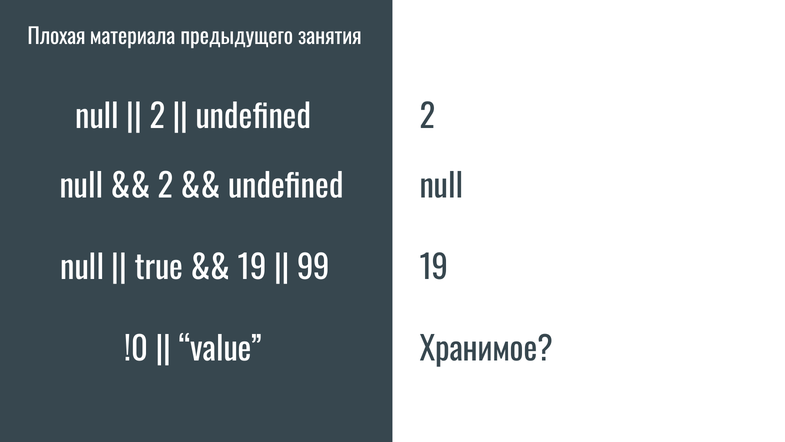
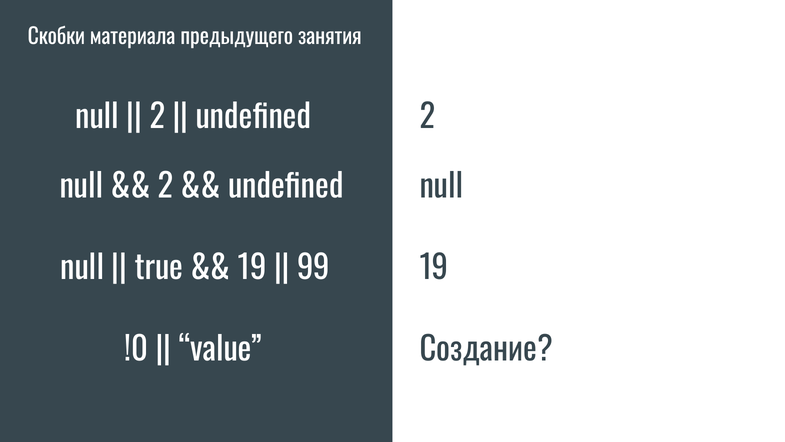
Плохая: Плохая -> Скобки
Хранимое: Хранимое -> Создание
